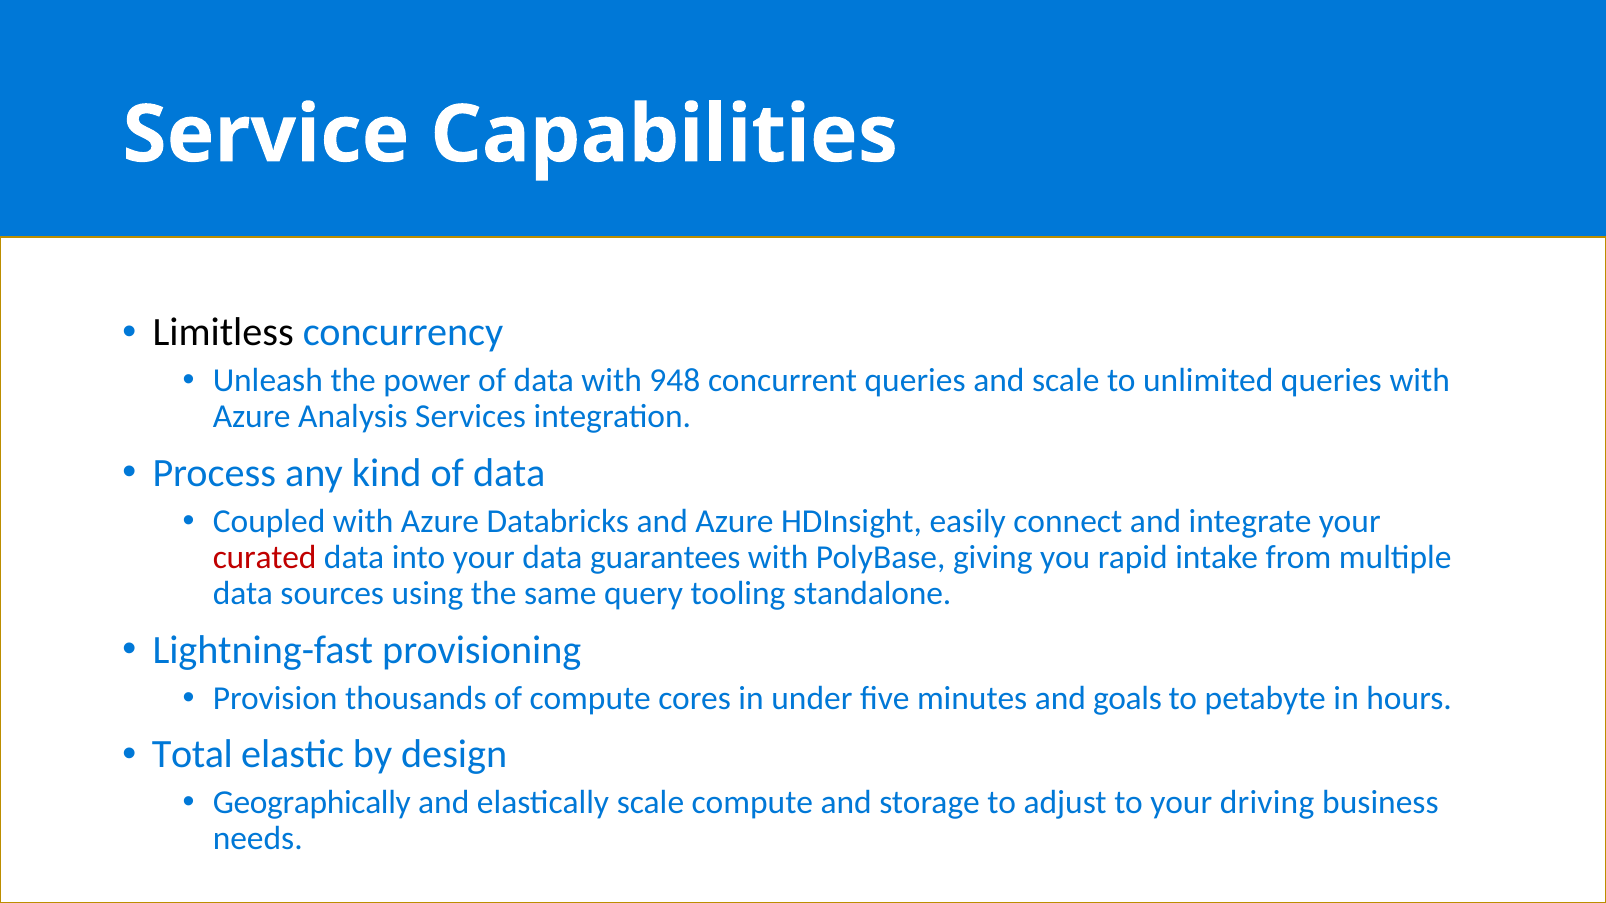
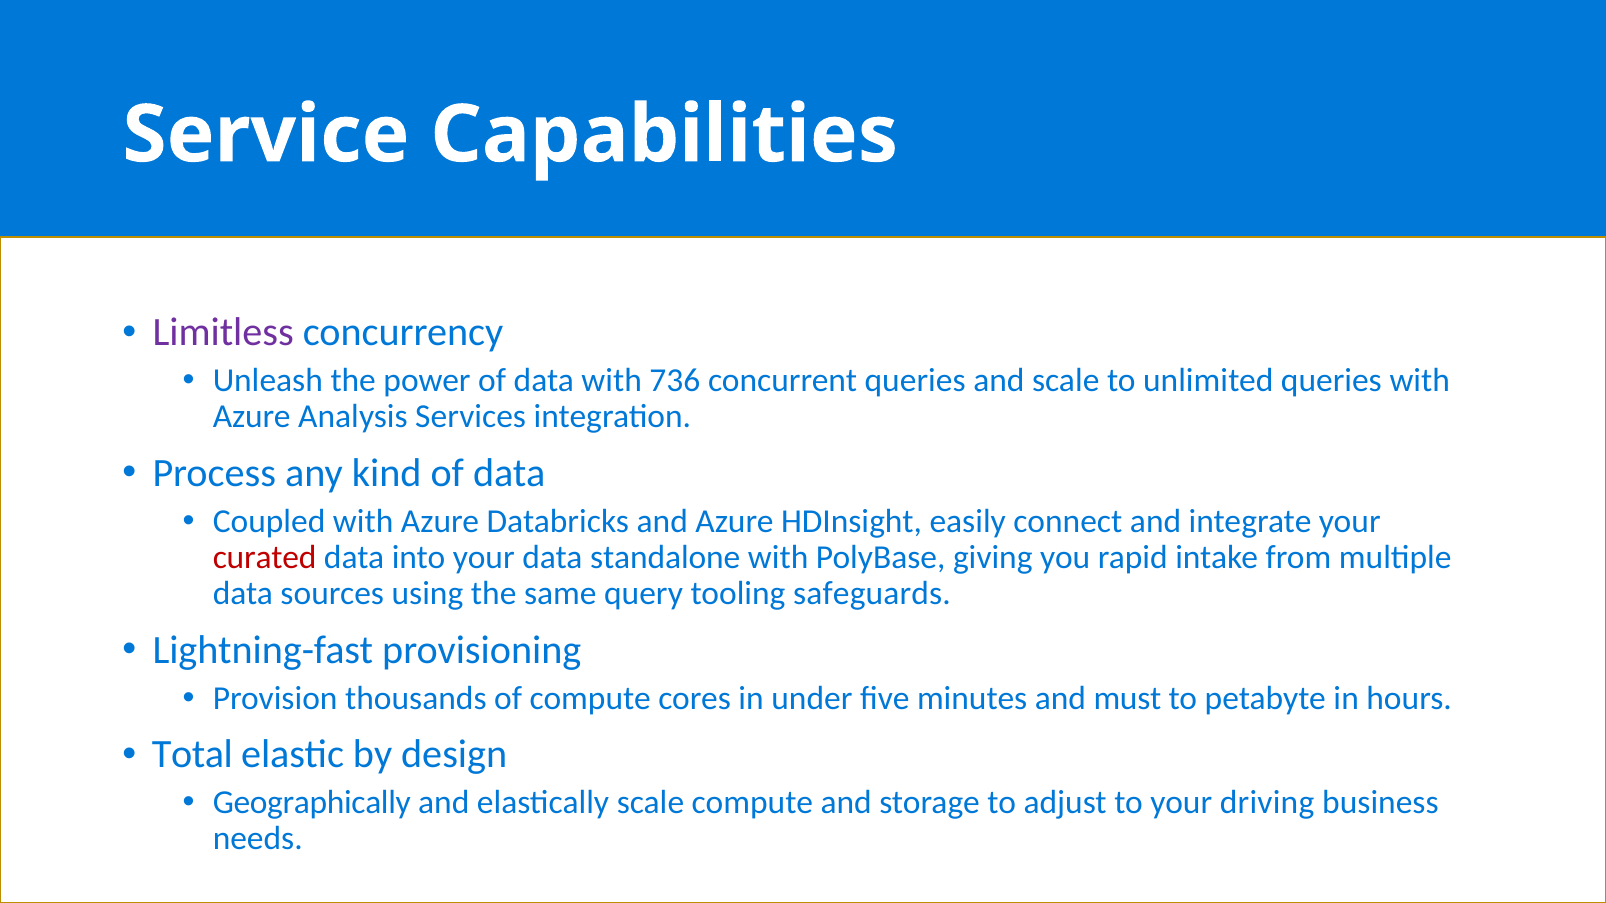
Limitless colour: black -> purple
948: 948 -> 736
guarantees: guarantees -> standalone
standalone: standalone -> safeguards
goals: goals -> must
